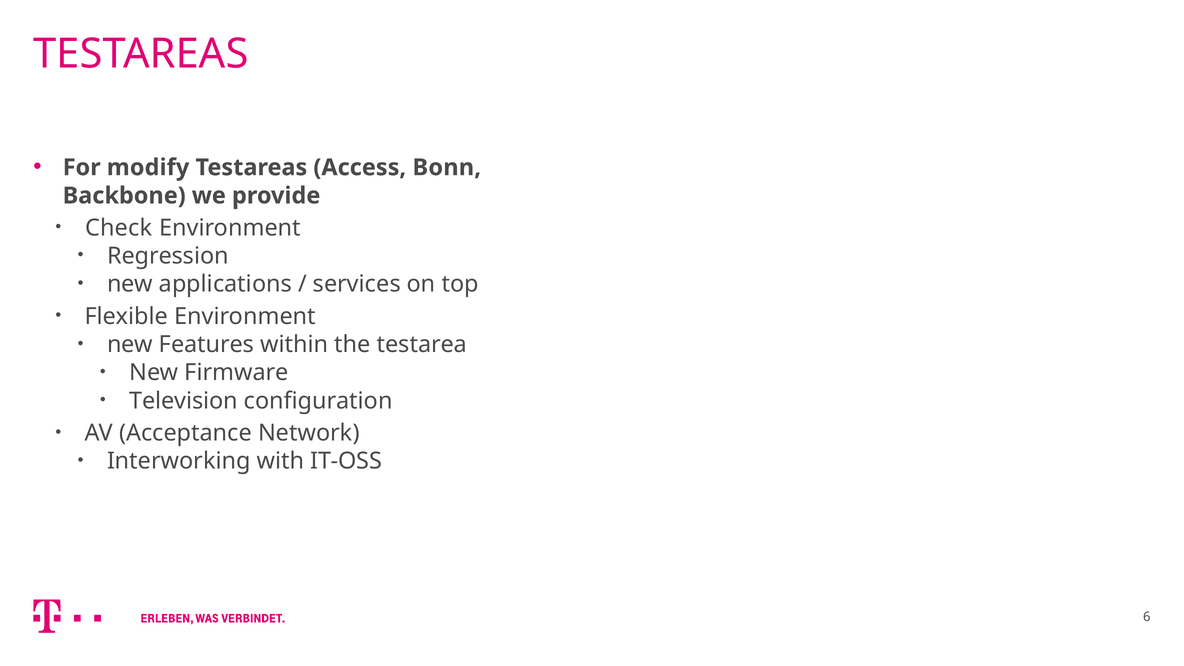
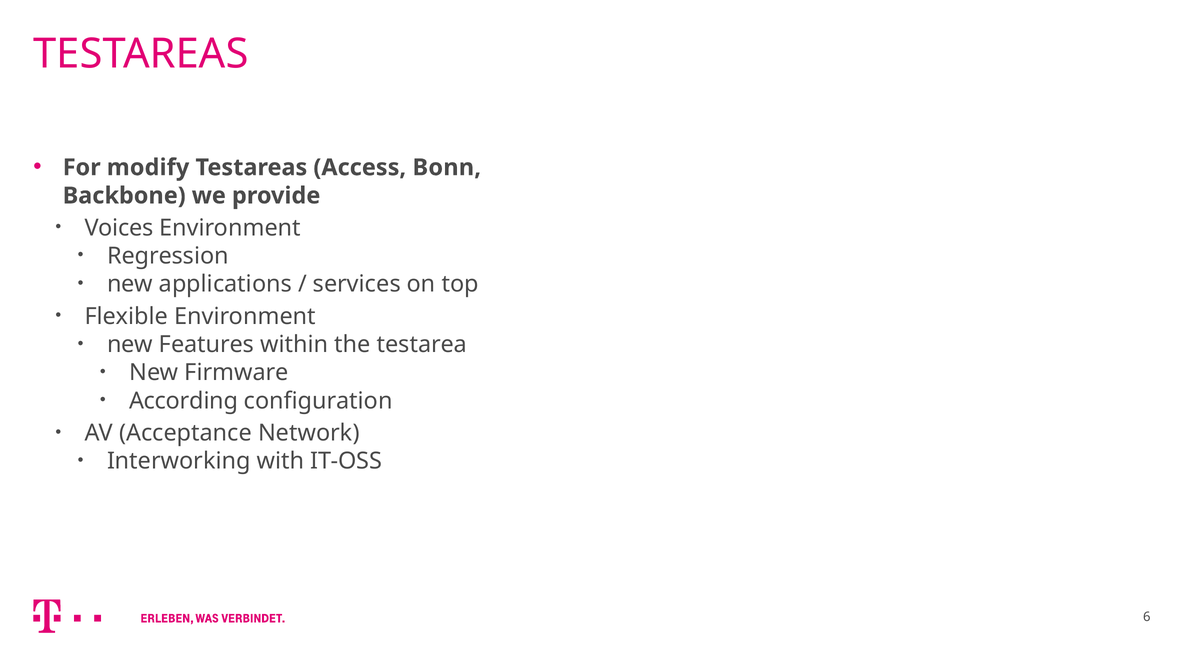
Check: Check -> Voices
Television: Television -> According
